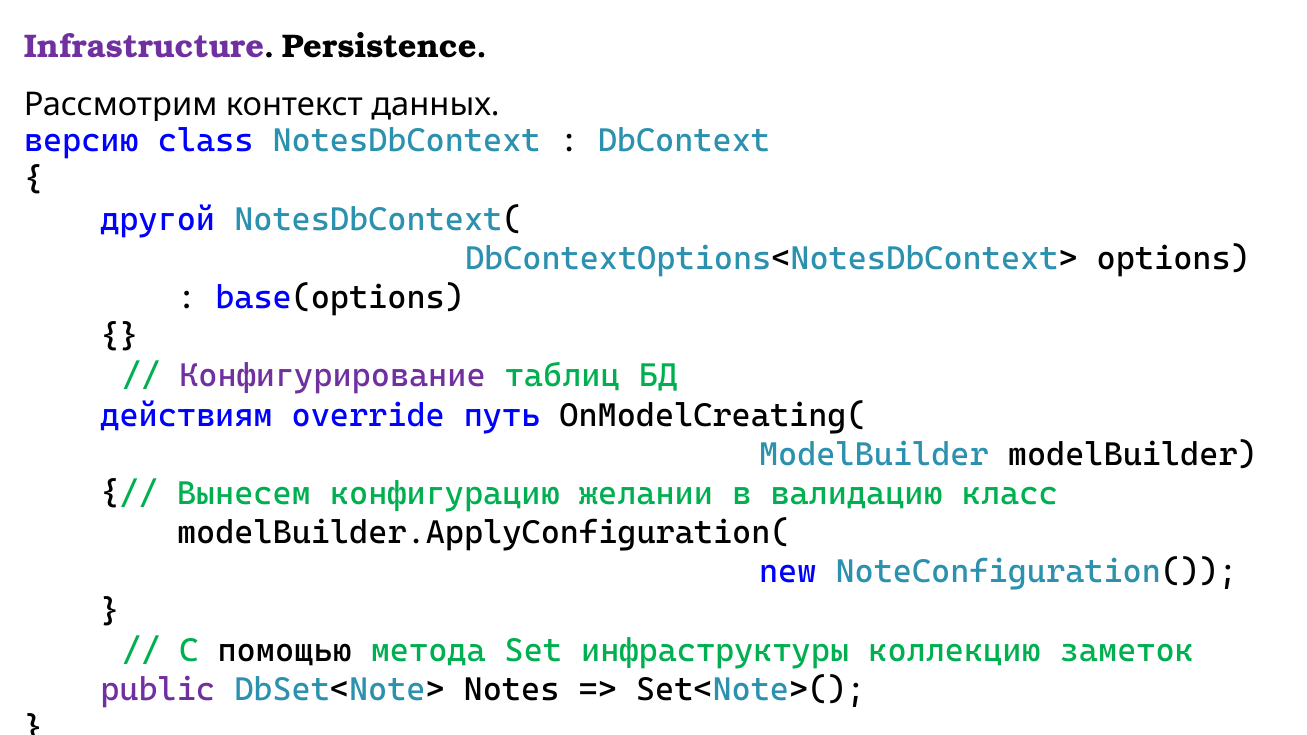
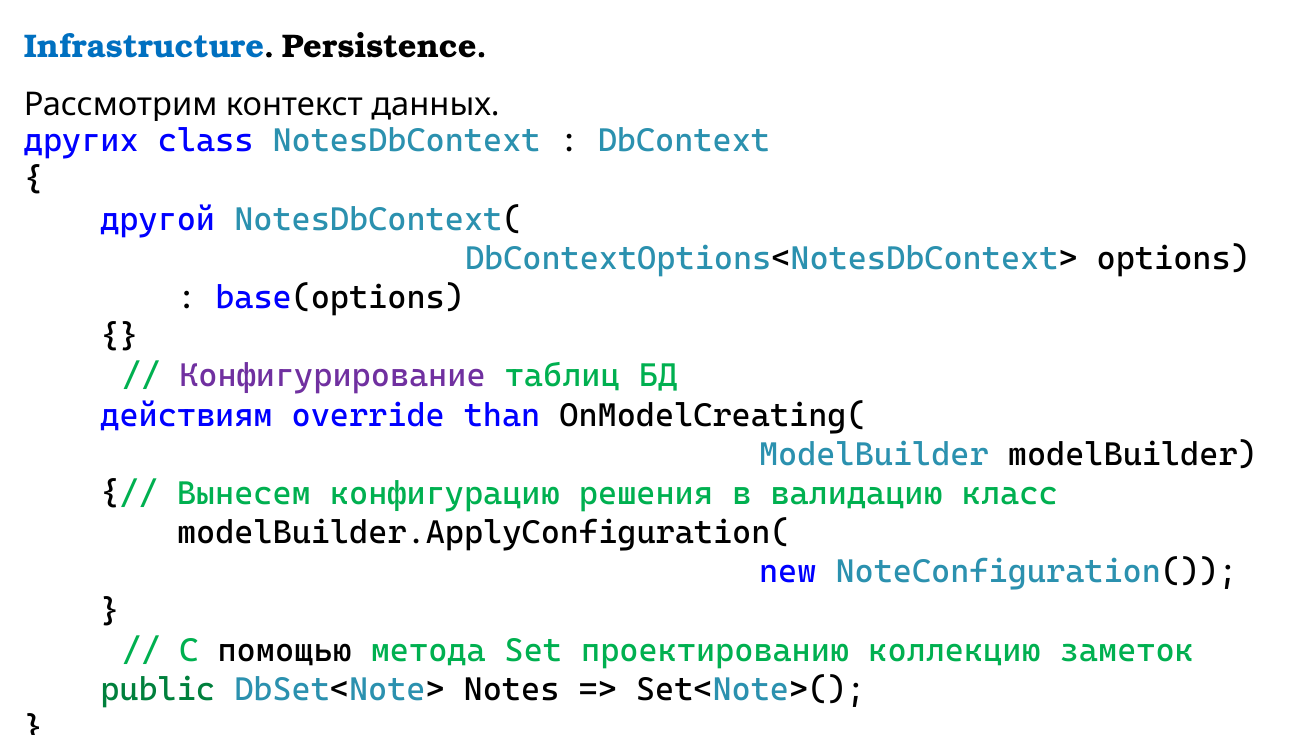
Infrastructure colour: purple -> blue
версию: версию -> других
путь: путь -> than
желании: желании -> решения
инфраструктуры: инфраструктуры -> проектированию
public colour: purple -> green
